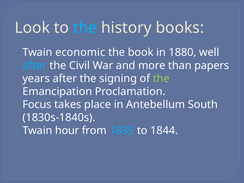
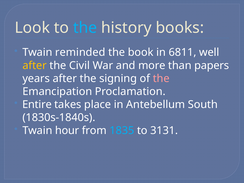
economic: economic -> reminded
1880: 1880 -> 6811
after at (35, 65) colour: light blue -> yellow
the at (161, 78) colour: light green -> pink
Focus: Focus -> Entire
1844: 1844 -> 3131
